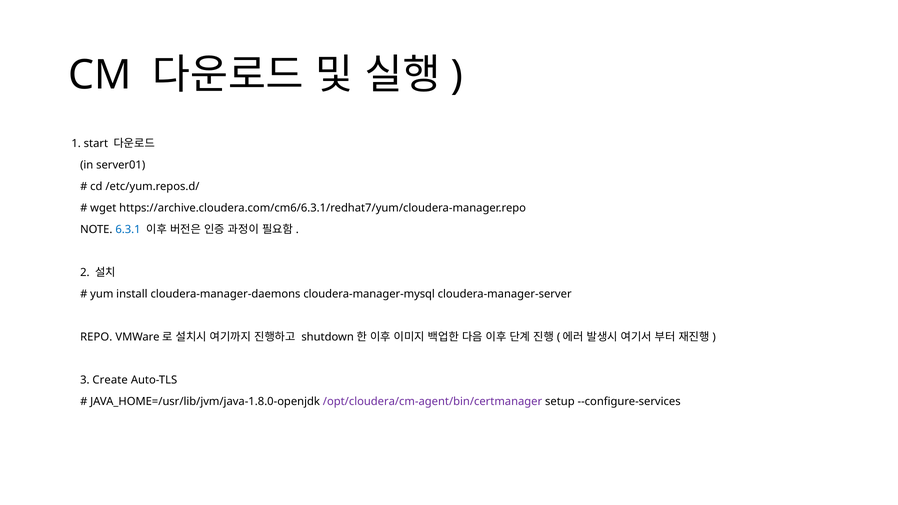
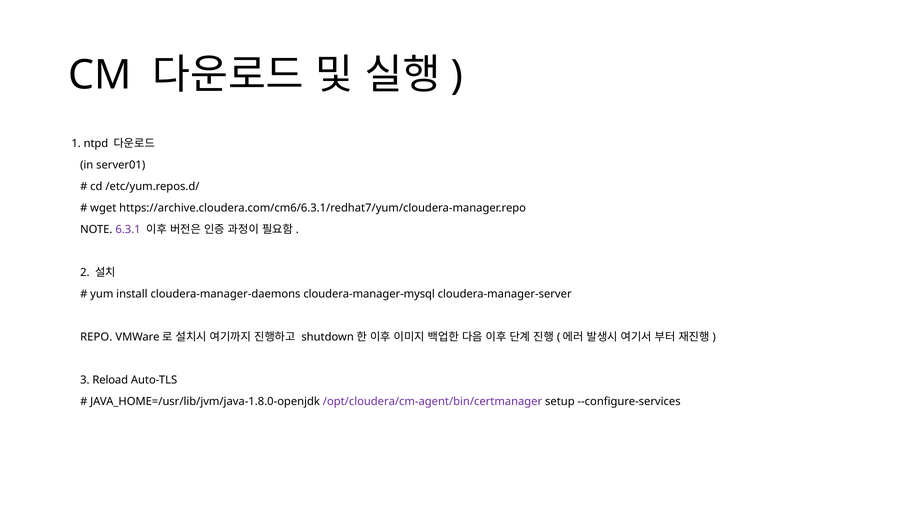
start: start -> ntpd
6.3.1 colour: blue -> purple
Create: Create -> Reload
